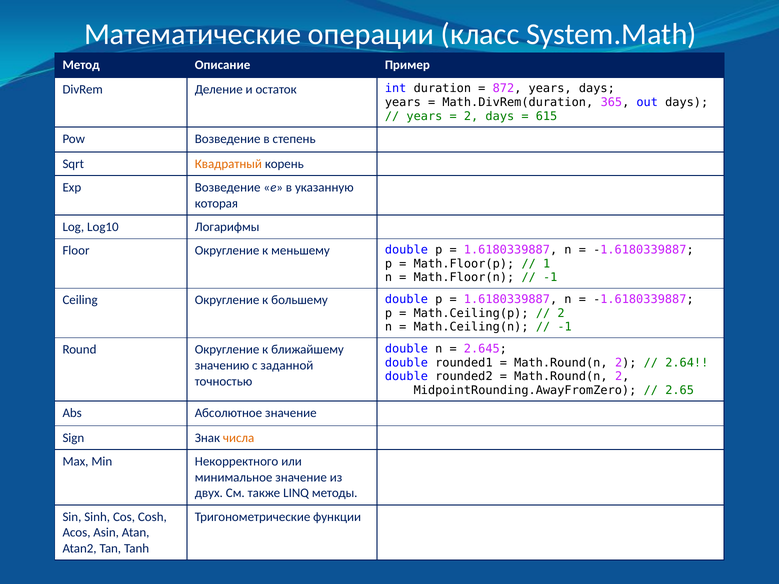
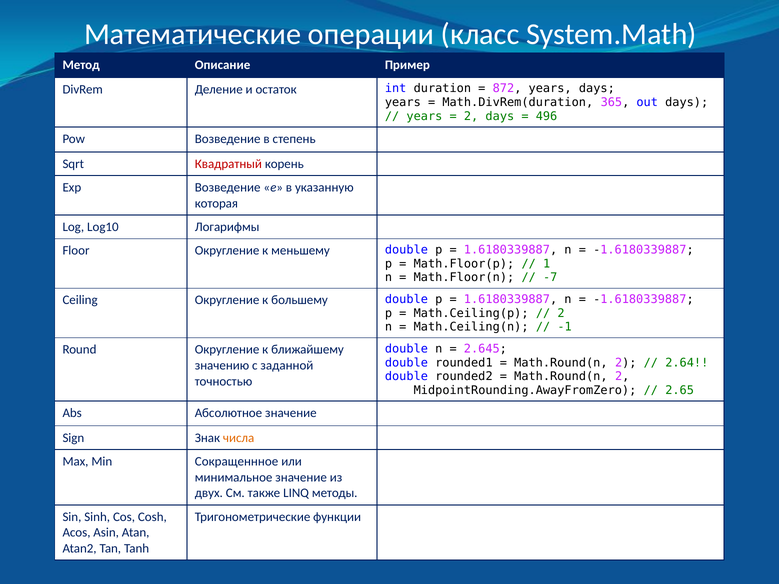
615: 615 -> 496
Квадратный colour: orange -> red
-1 at (550, 278): -1 -> -7
Некорректного: Некорректного -> Сокращеннное
